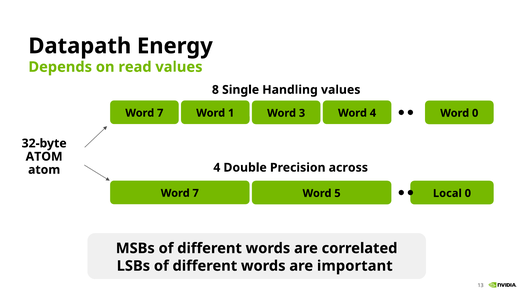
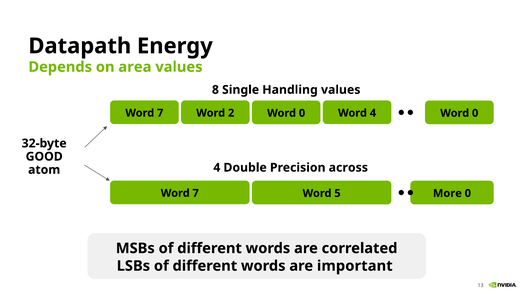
read: read -> area
1: 1 -> 2
3 at (302, 113): 3 -> 0
ATOM at (44, 157): ATOM -> GOOD
Local: Local -> More
